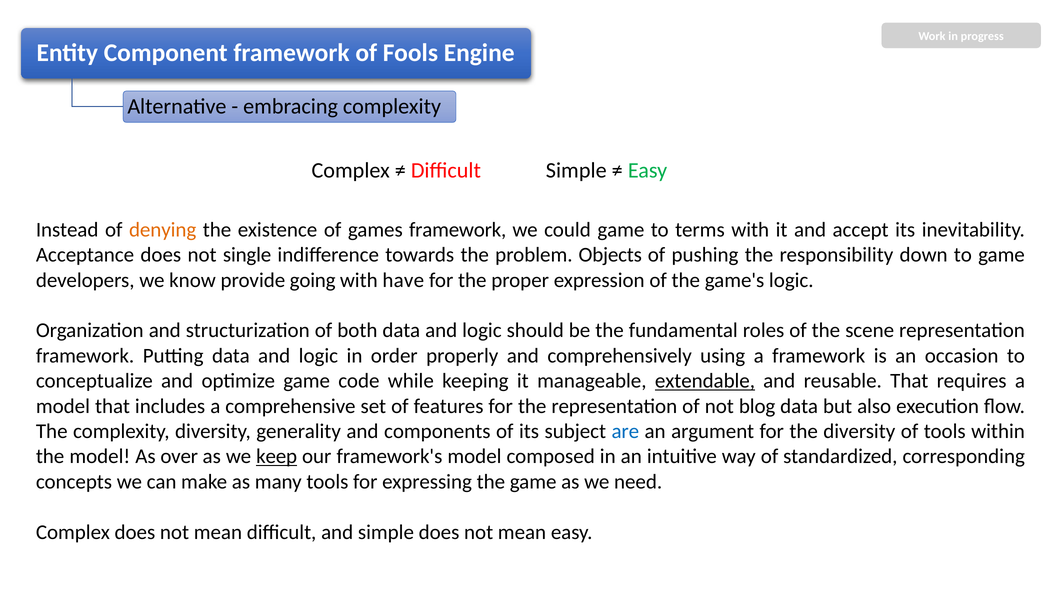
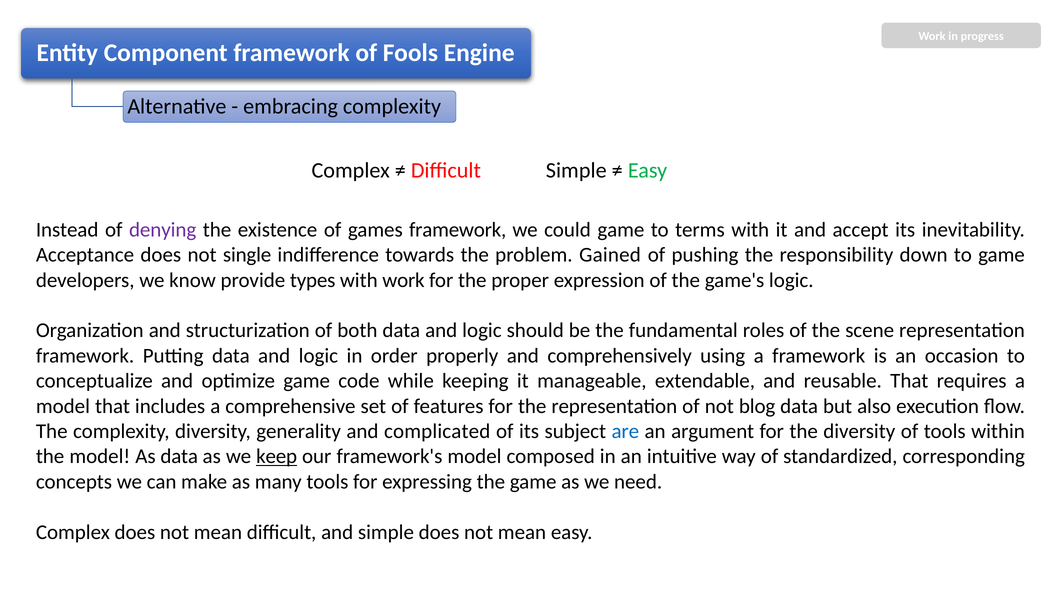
denying colour: orange -> purple
Objects: Objects -> Gained
going: going -> types
with have: have -> work
extendable underline: present -> none
components: components -> complicated
As over: over -> data
